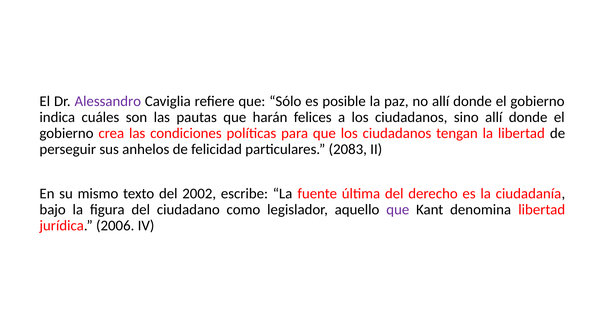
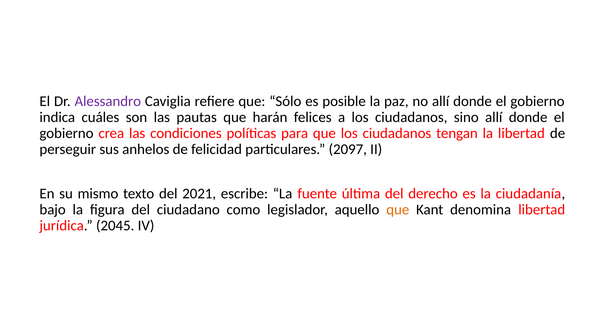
2083: 2083 -> 2097
2002: 2002 -> 2021
que at (398, 210) colour: purple -> orange
2006: 2006 -> 2045
